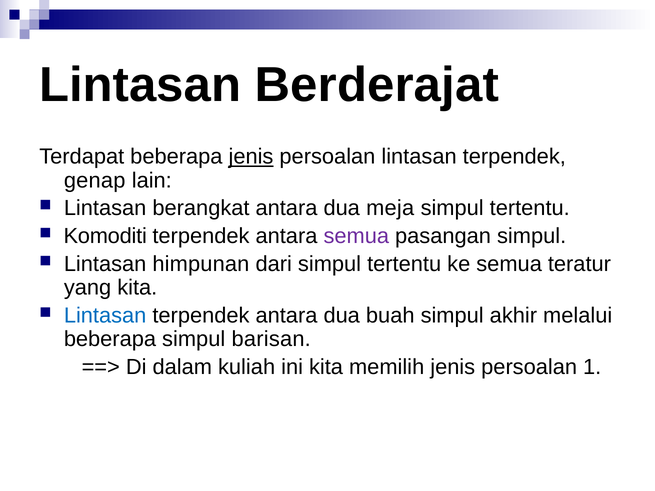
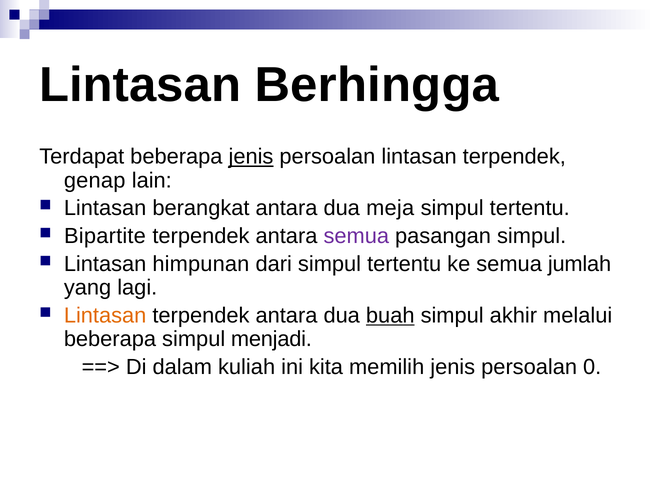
Berderajat: Berderajat -> Berhingga
Komoditi: Komoditi -> Bipartite
teratur: teratur -> jumlah
yang kita: kita -> lagi
Lintasan at (105, 316) colour: blue -> orange
buah underline: none -> present
barisan: barisan -> menjadi
1: 1 -> 0
